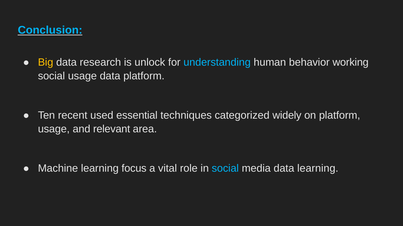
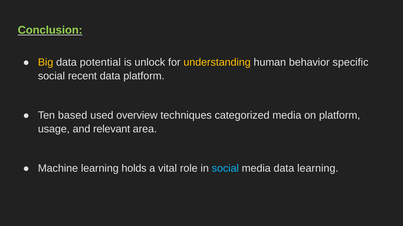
Conclusion colour: light blue -> light green
research: research -> potential
understanding colour: light blue -> yellow
working: working -> specific
social usage: usage -> recent
recent: recent -> based
essential: essential -> overview
categorized widely: widely -> media
focus: focus -> holds
